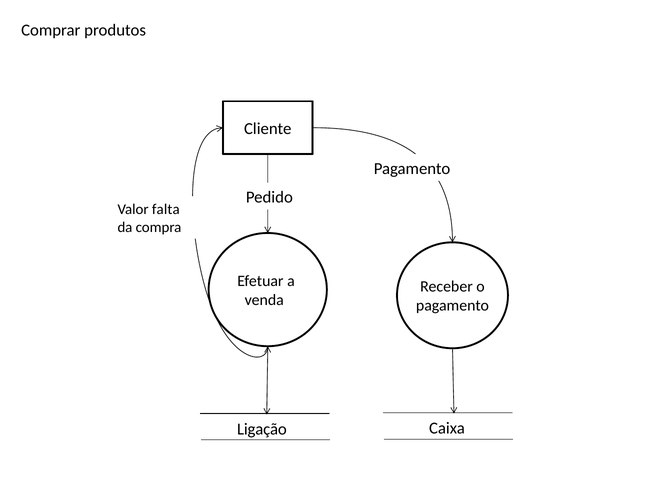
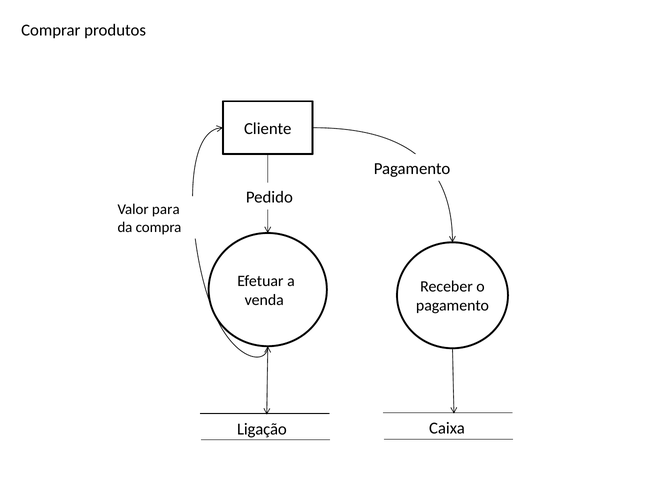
falta: falta -> para
